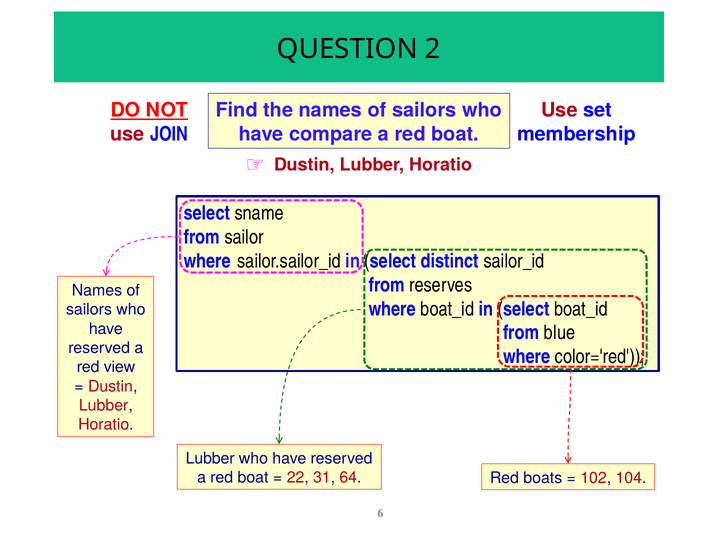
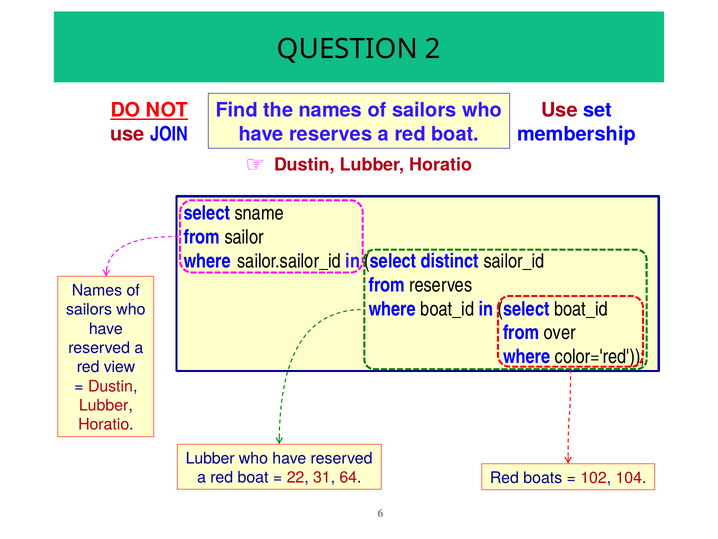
have compare: compare -> reserves
blue: blue -> over
